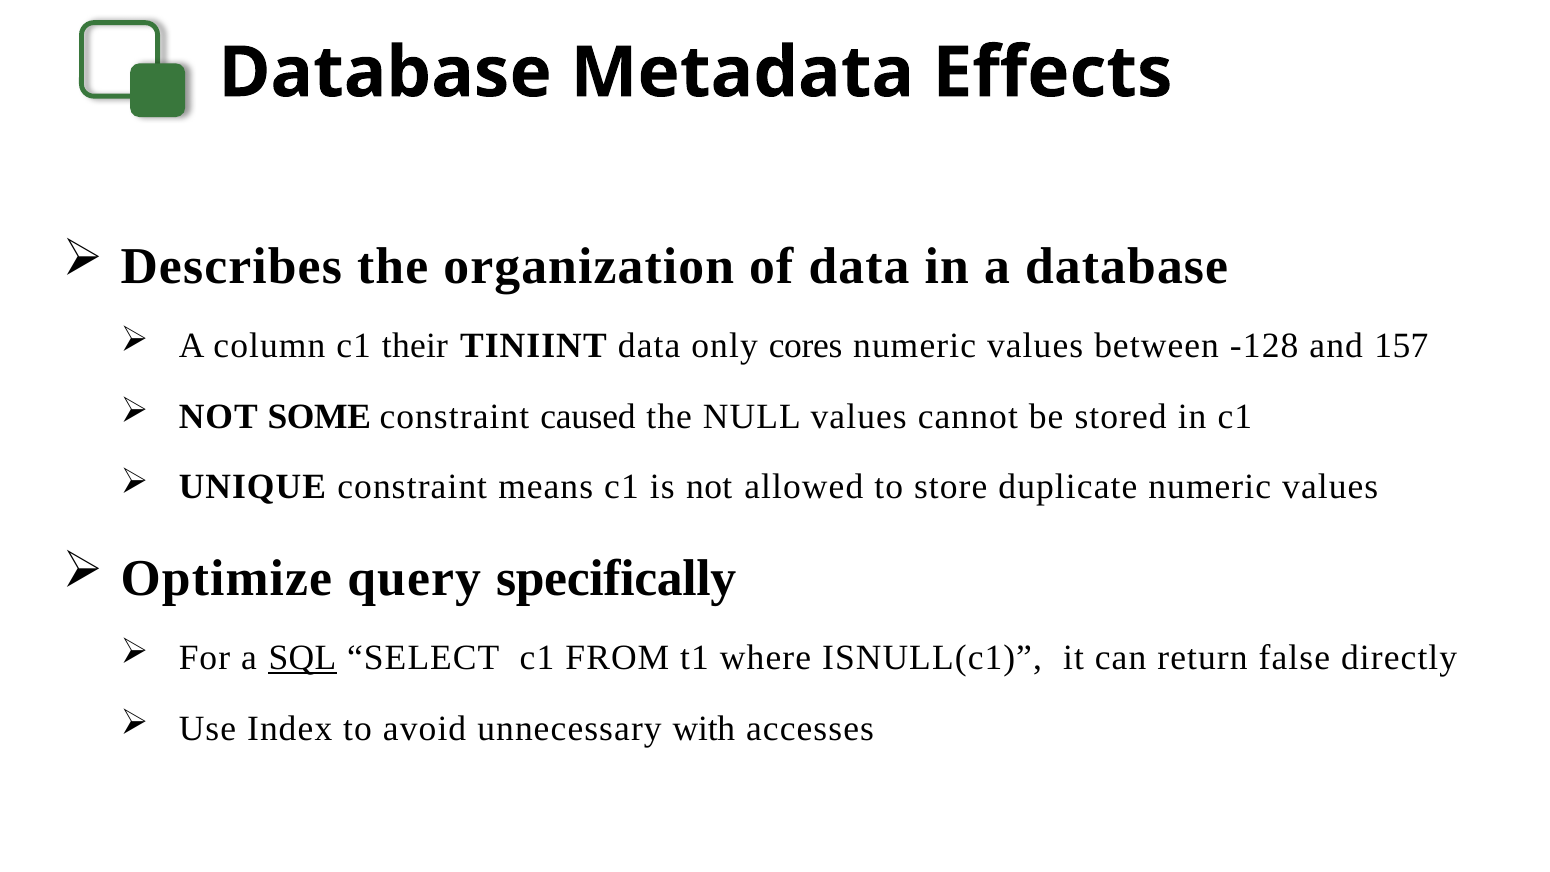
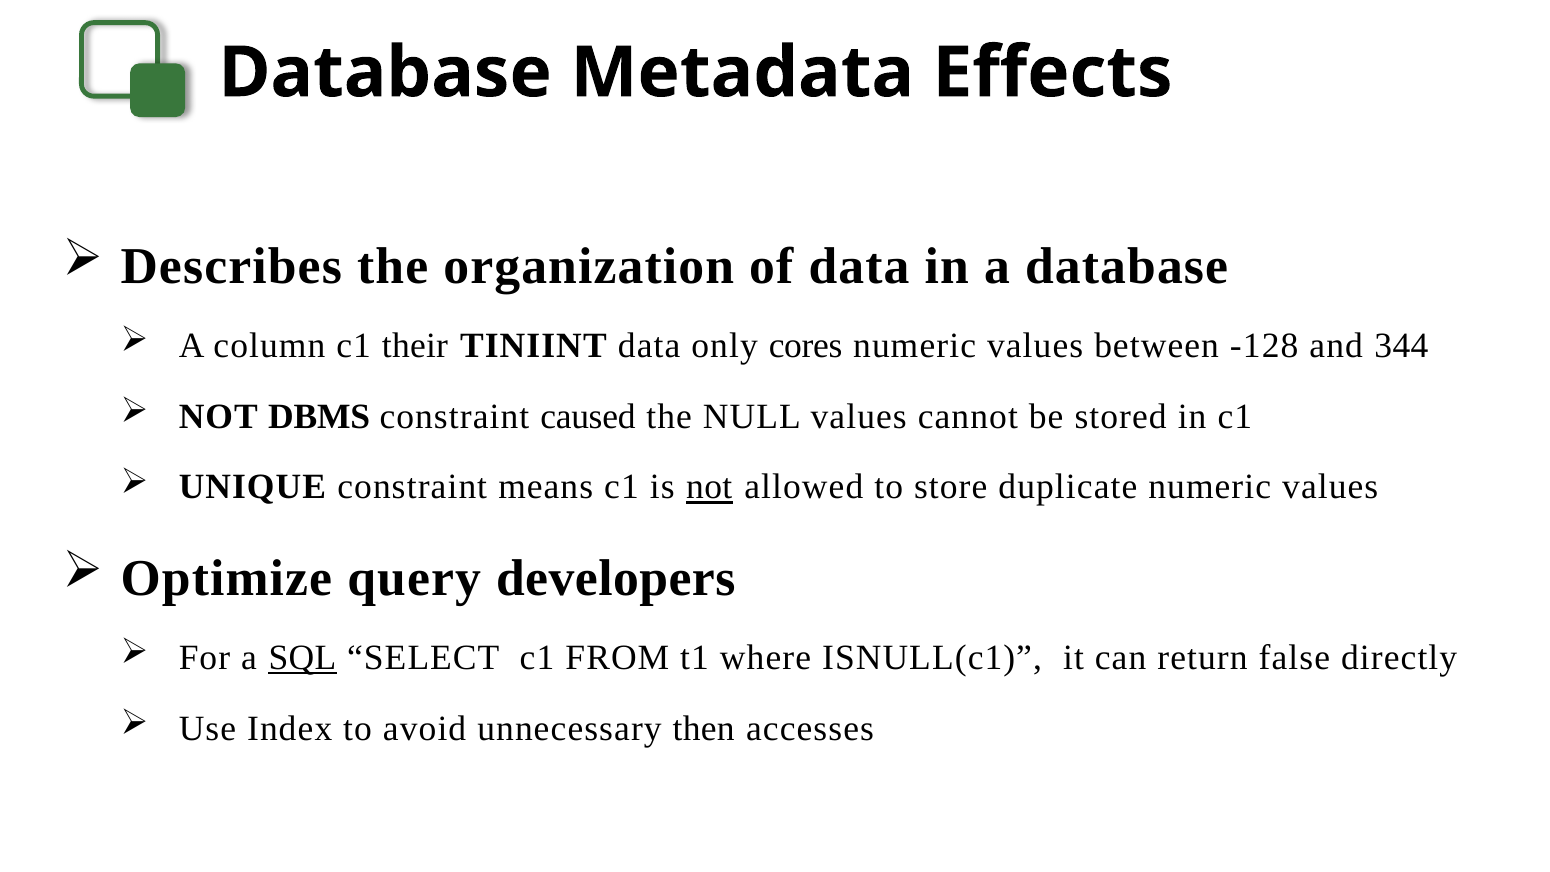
157: 157 -> 344
SOME: SOME -> DBMS
not at (709, 487) underline: none -> present
specifically: specifically -> developers
with: with -> then
